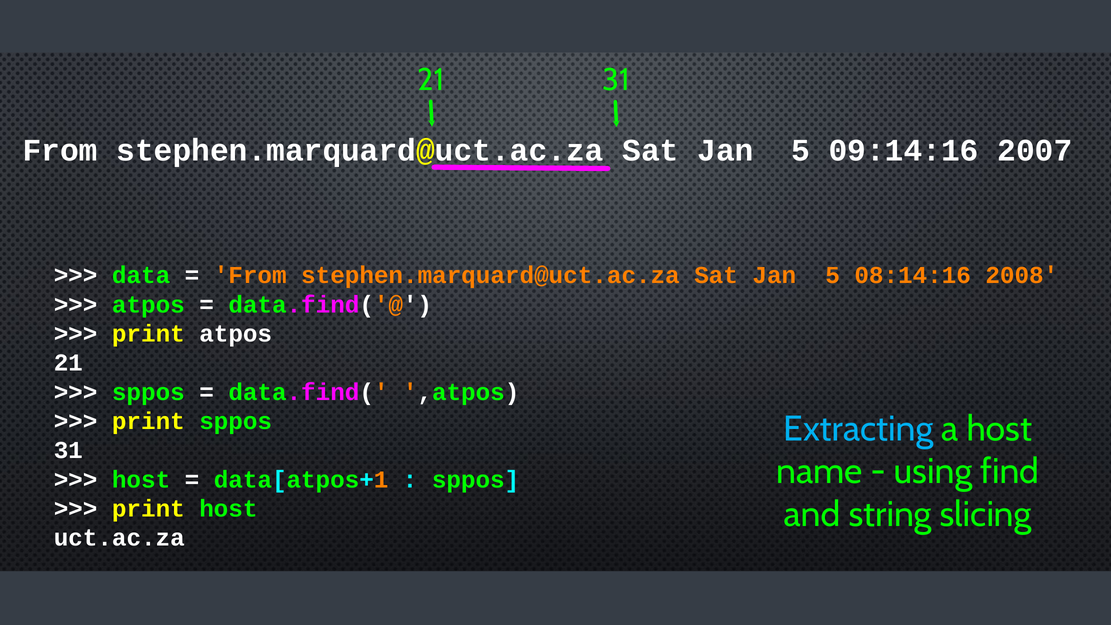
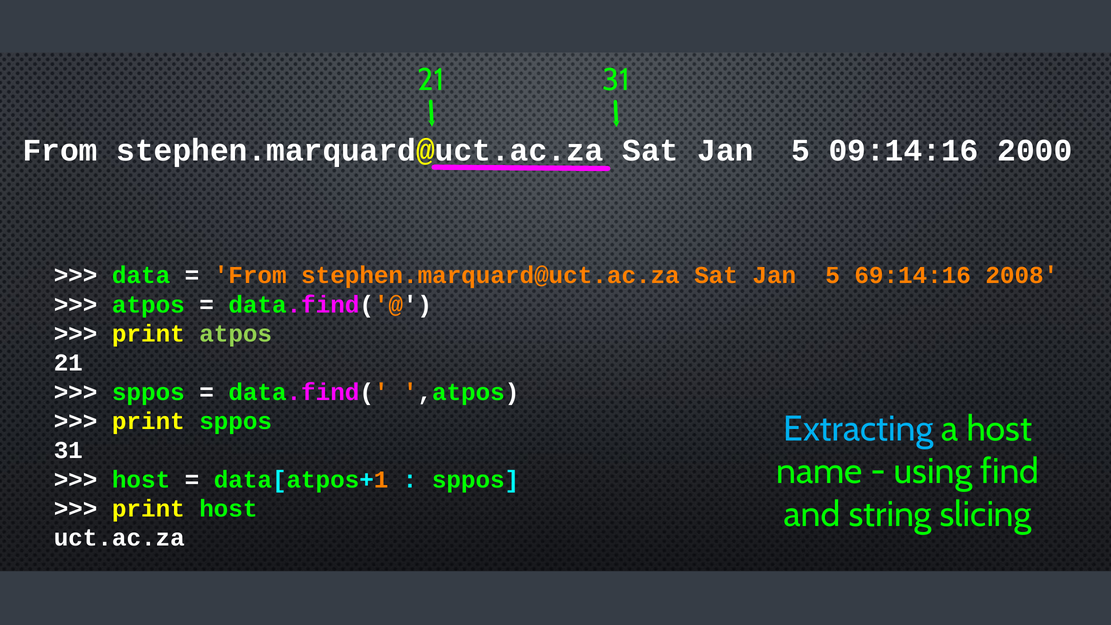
2007: 2007 -> 2000
08:14:16: 08:14:16 -> 69:14:16
atpos at (236, 334) colour: white -> light green
